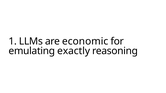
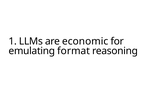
exactly: exactly -> format
